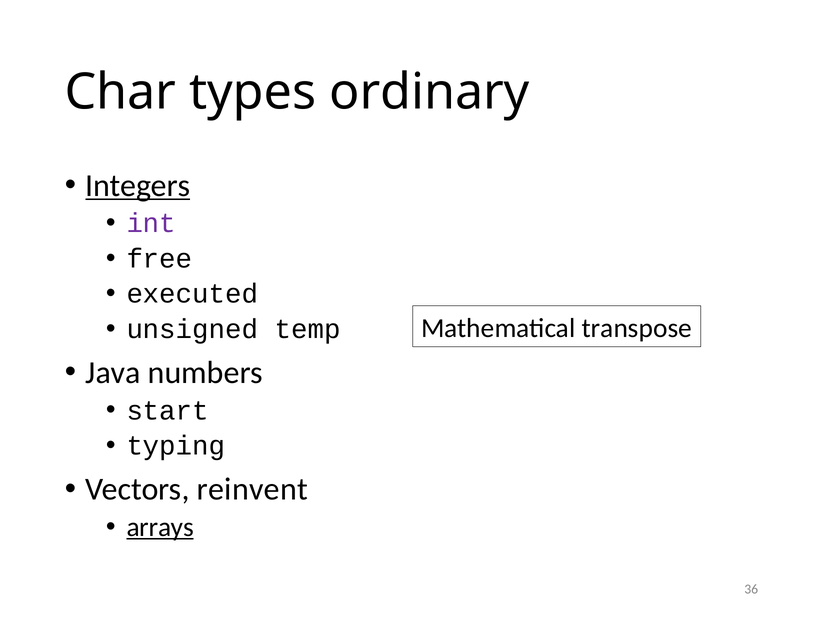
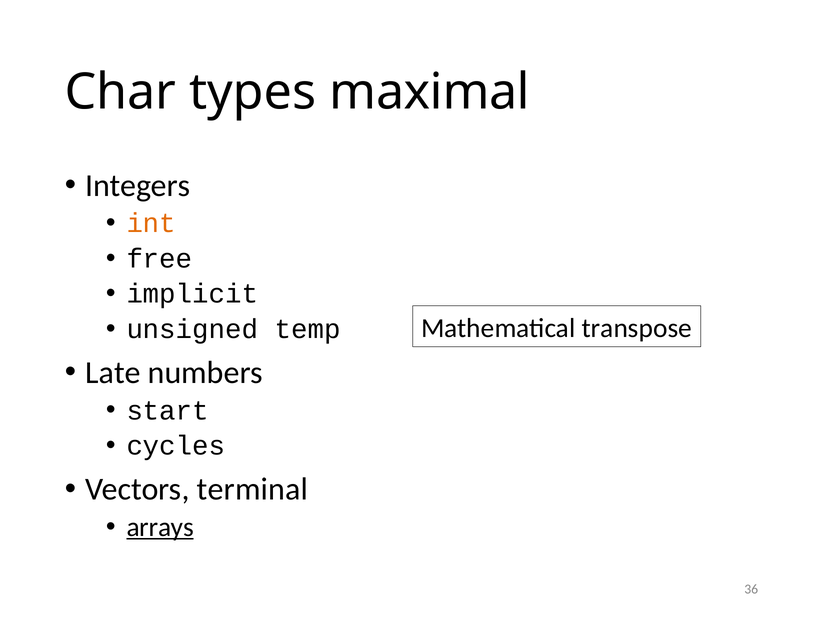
ordinary: ordinary -> maximal
Integers underline: present -> none
int colour: purple -> orange
executed: executed -> implicit
Java: Java -> Late
typing: typing -> cycles
reinvent: reinvent -> terminal
